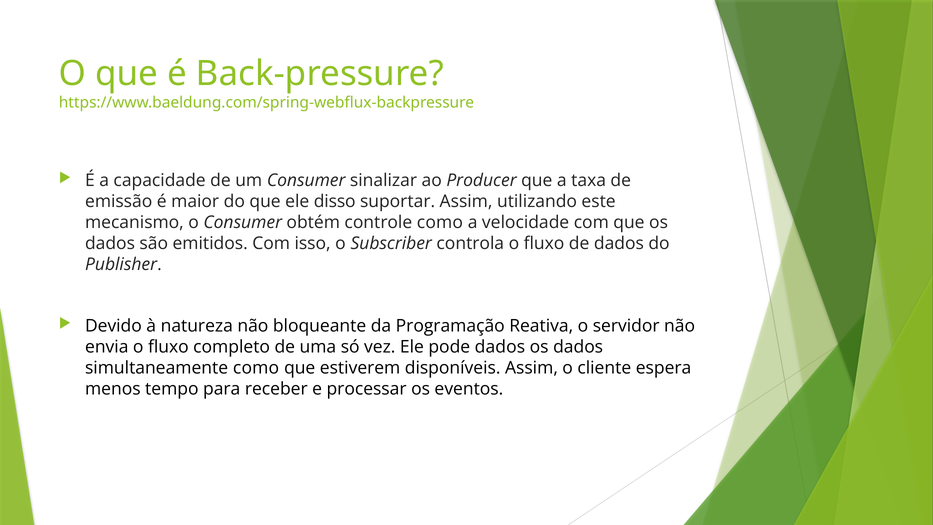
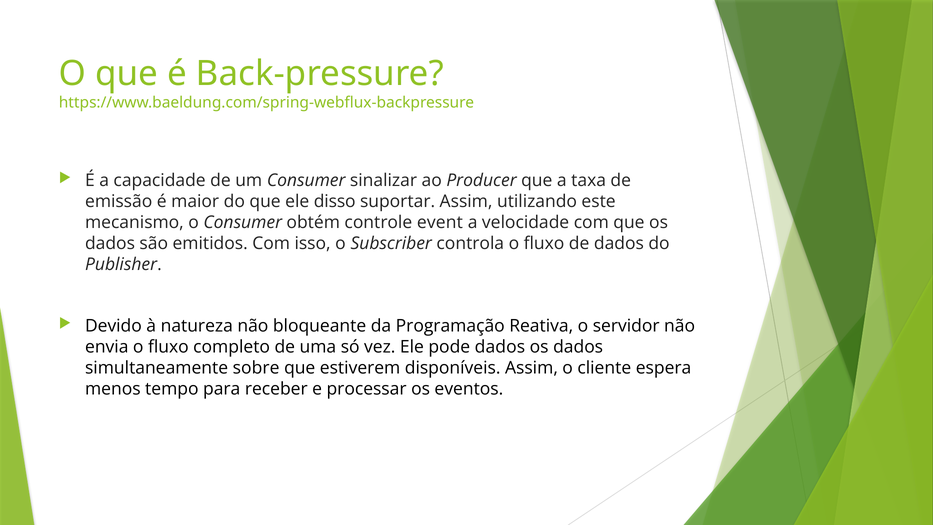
controle como: como -> event
simultaneamente como: como -> sobre
